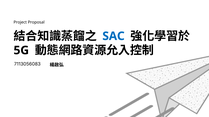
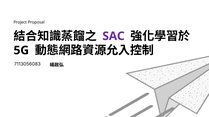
SAC colour: blue -> purple
